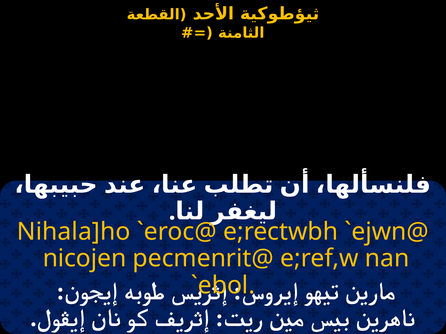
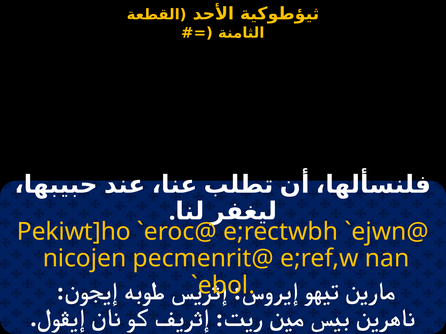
Nihala]ho: Nihala]ho -> Pekiwt]ho
